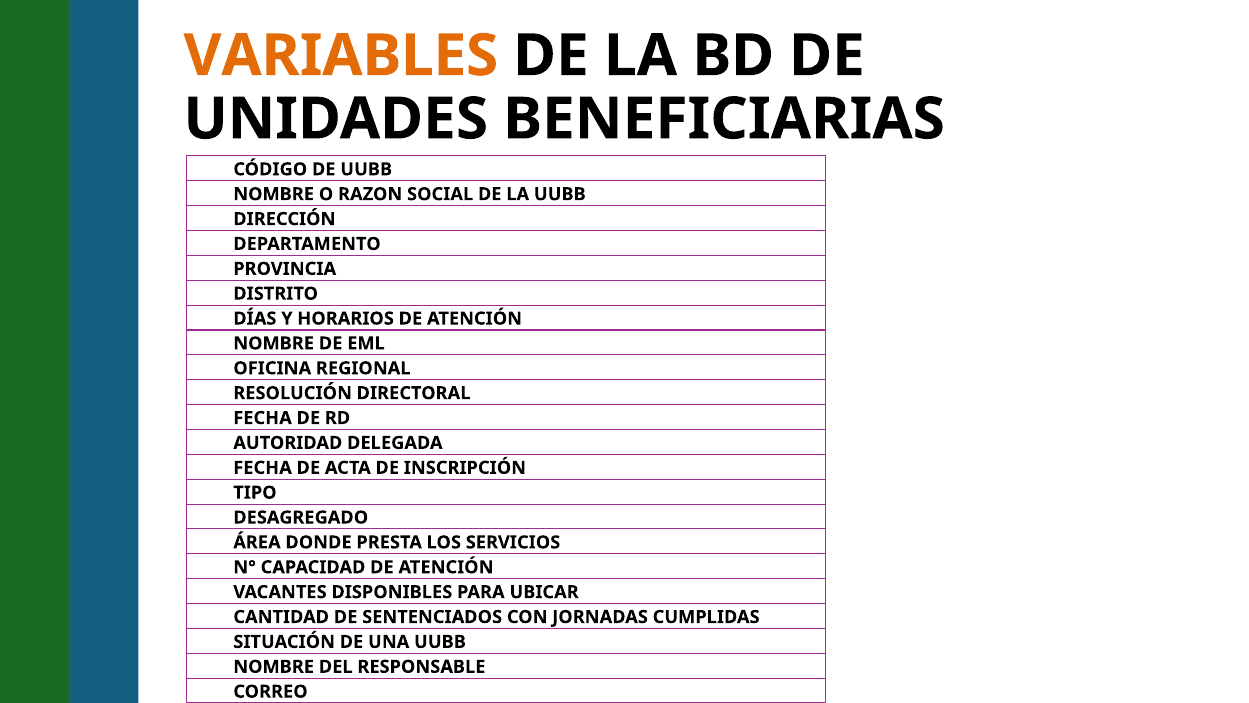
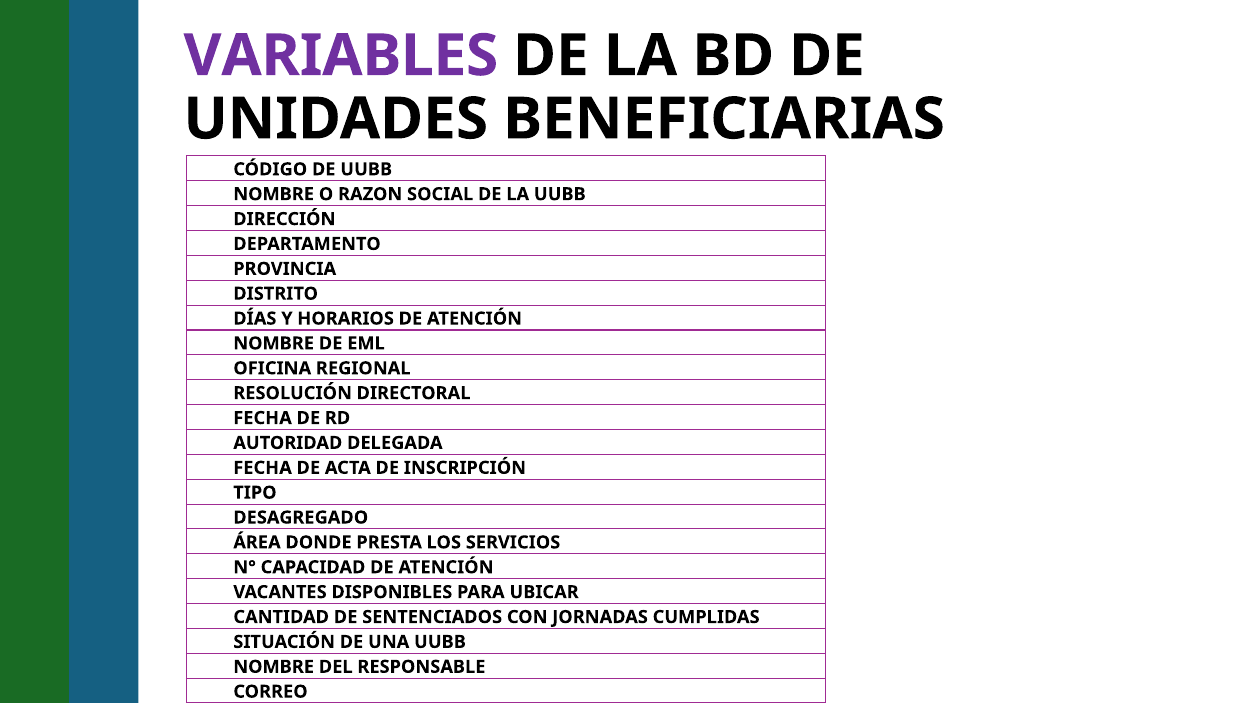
VARIABLES colour: orange -> purple
